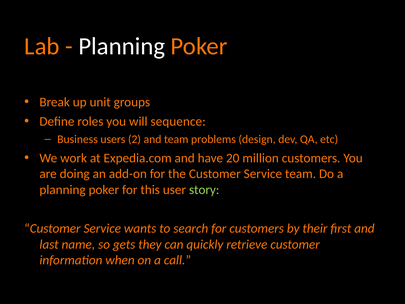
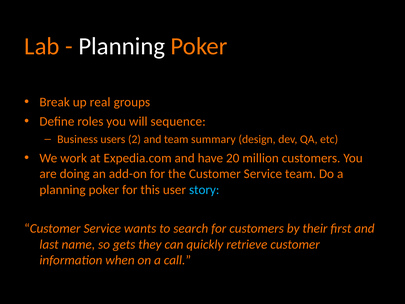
unit: unit -> real
problems: problems -> summary
story colour: light green -> light blue
